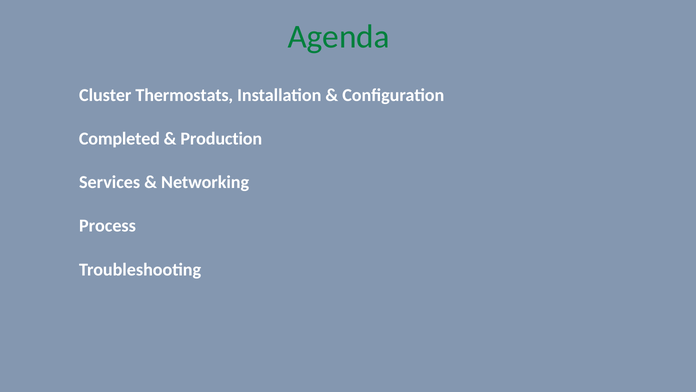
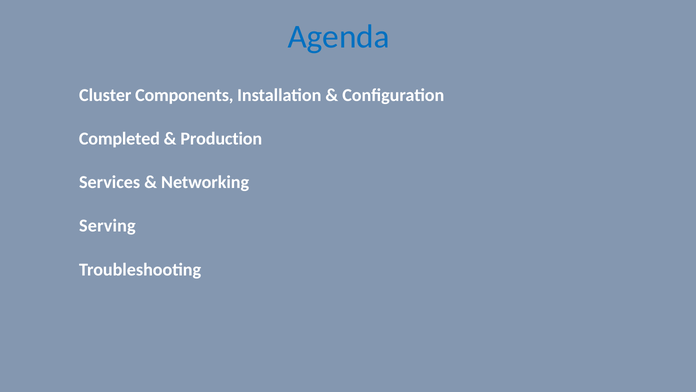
Agenda colour: green -> blue
Thermostats: Thermostats -> Components
Process: Process -> Serving
